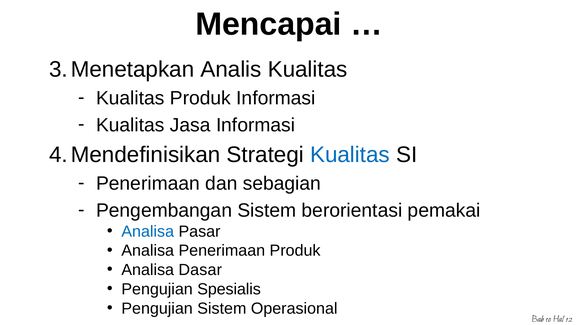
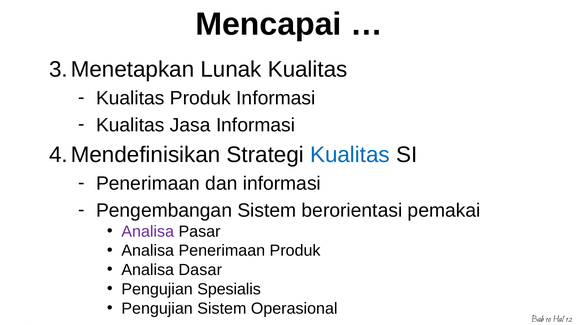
Analis: Analis -> Lunak
dan sebagian: sebagian -> informasi
Analisa at (148, 231) colour: blue -> purple
